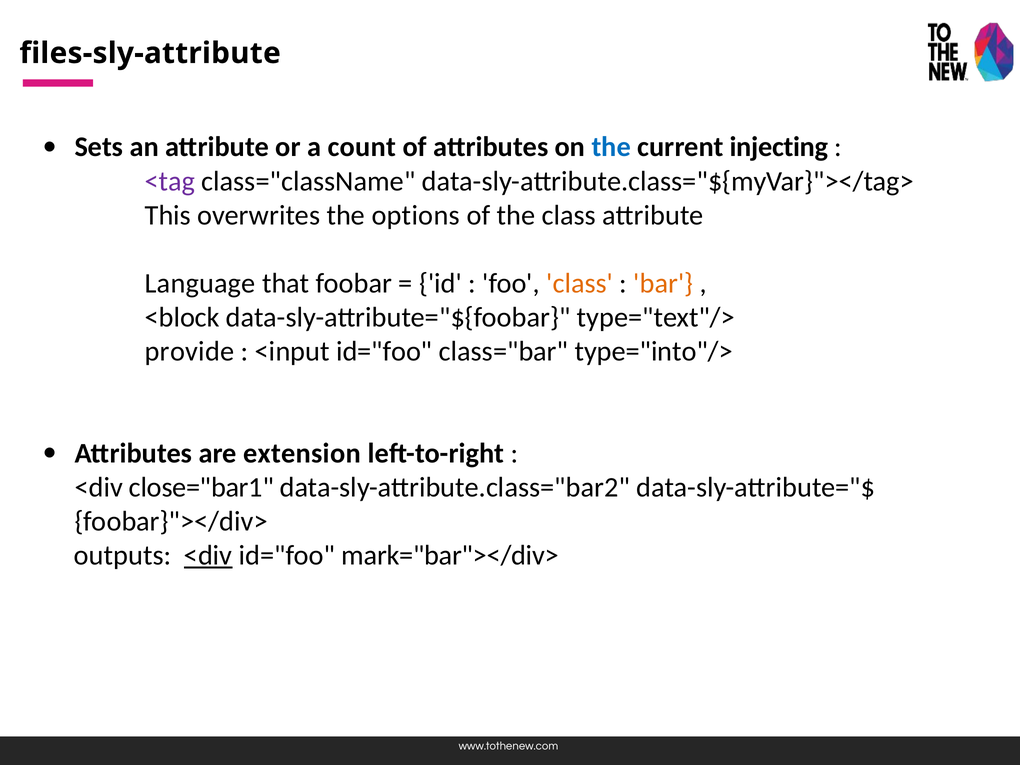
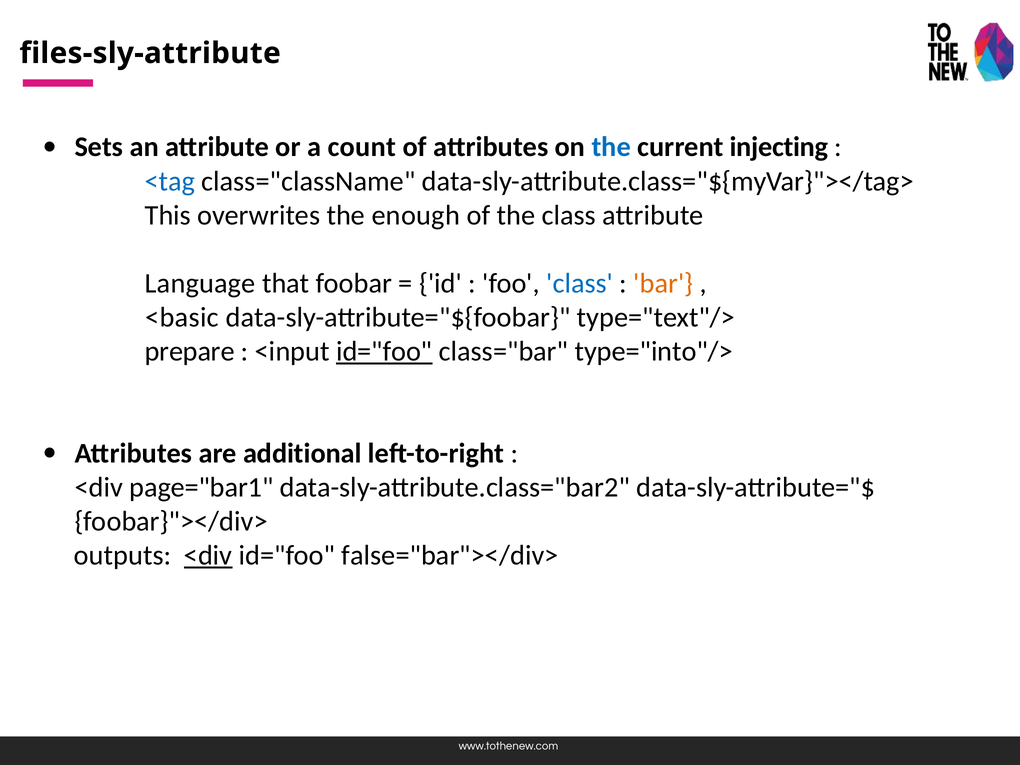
<tag colour: purple -> blue
options: options -> enough
class at (580, 283) colour: orange -> blue
<block: <block -> <basic
provide: provide -> prepare
id="foo at (384, 351) underline: none -> present
extension: extension -> additional
close="bar1: close="bar1 -> page="bar1
mark="bar"></div>: mark="bar"></div> -> false="bar"></div>
